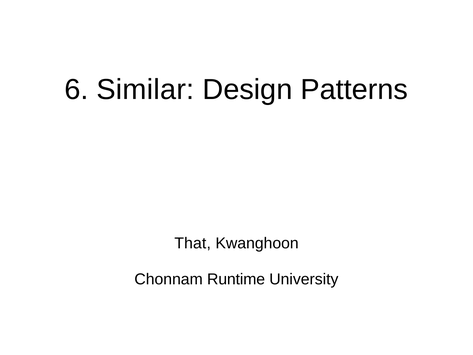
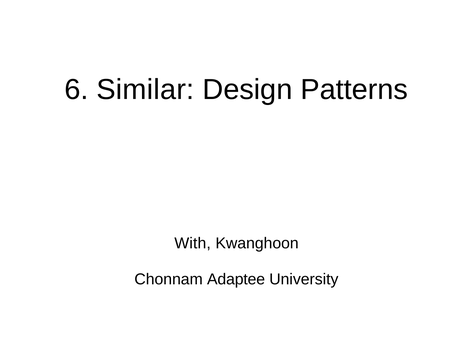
That: That -> With
Runtime: Runtime -> Adaptee
